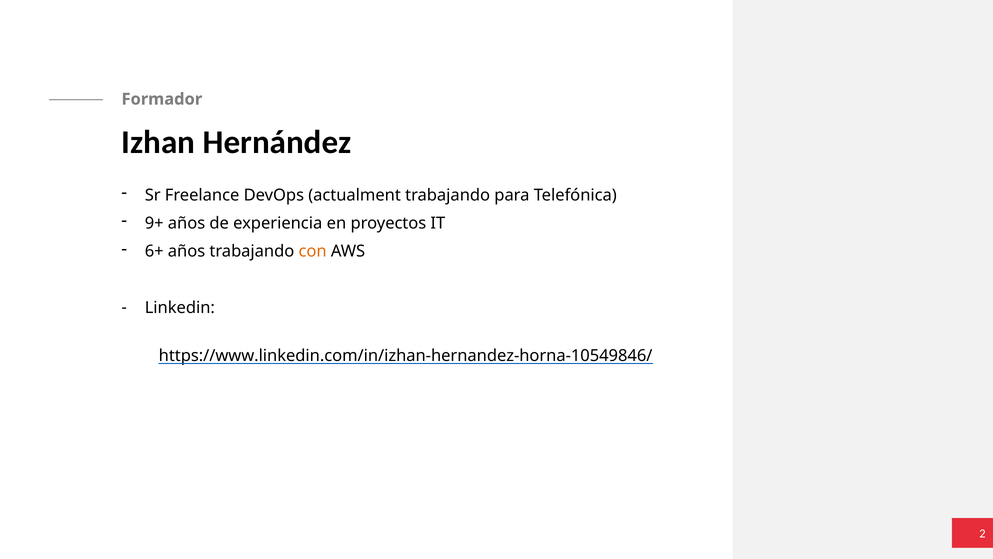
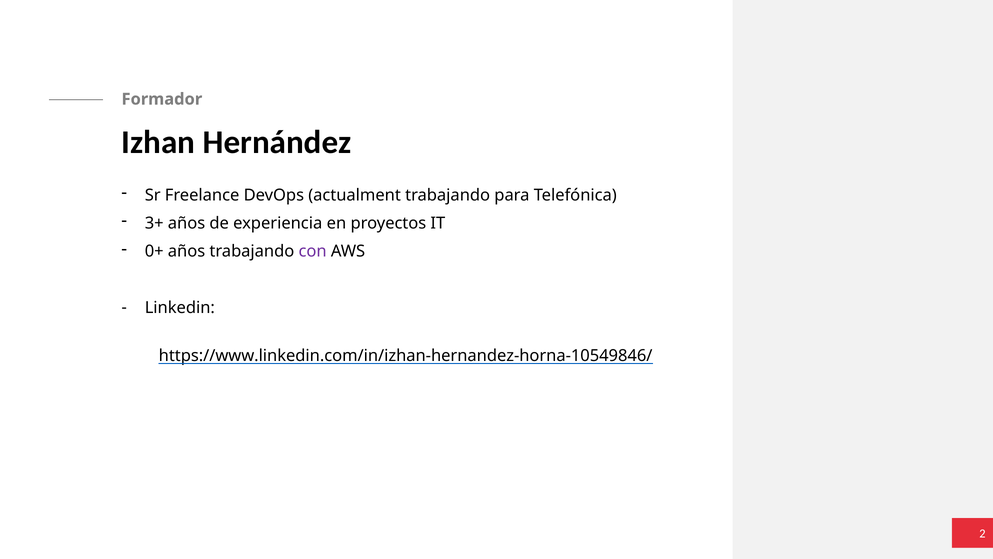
9+: 9+ -> 3+
6+: 6+ -> 0+
con colour: orange -> purple
